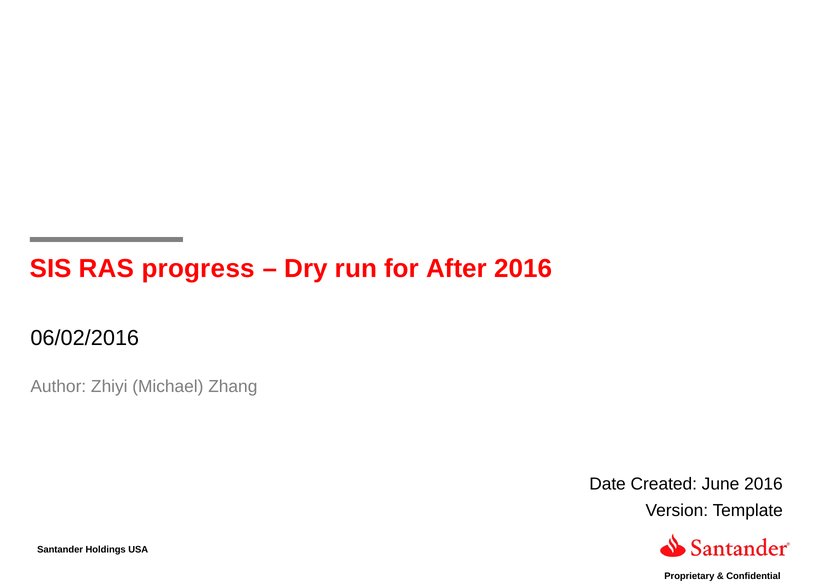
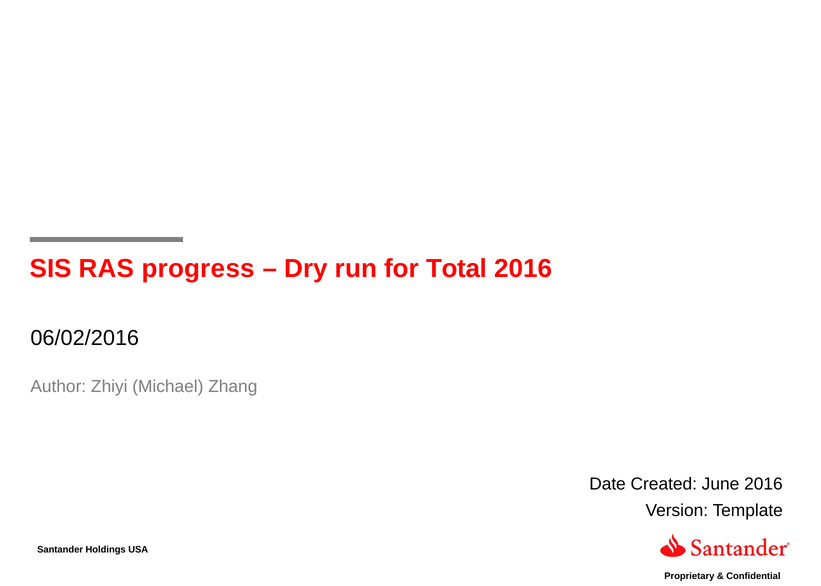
After: After -> Total
